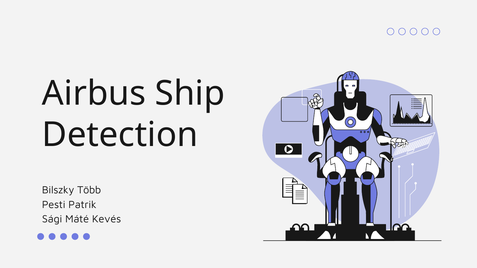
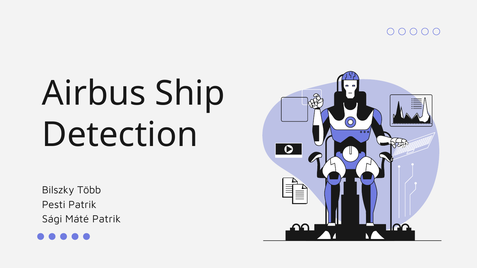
Máté Kevés: Kevés -> Patrik
